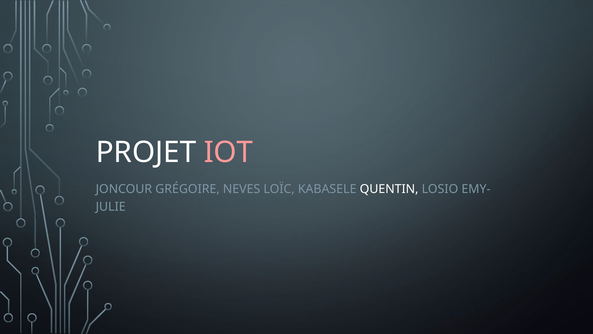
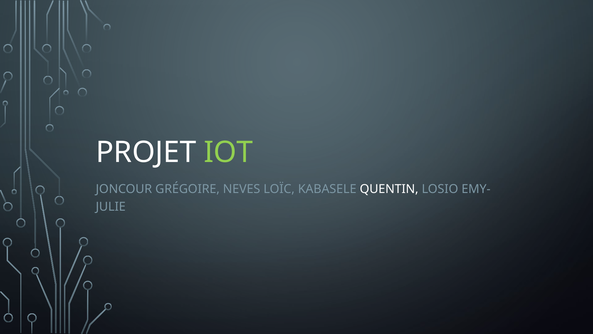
IOT colour: pink -> light green
